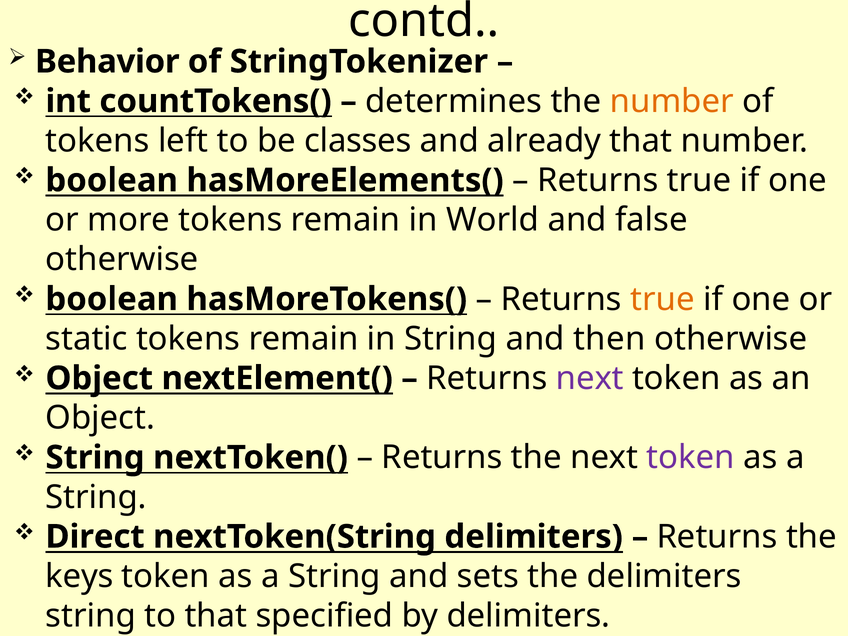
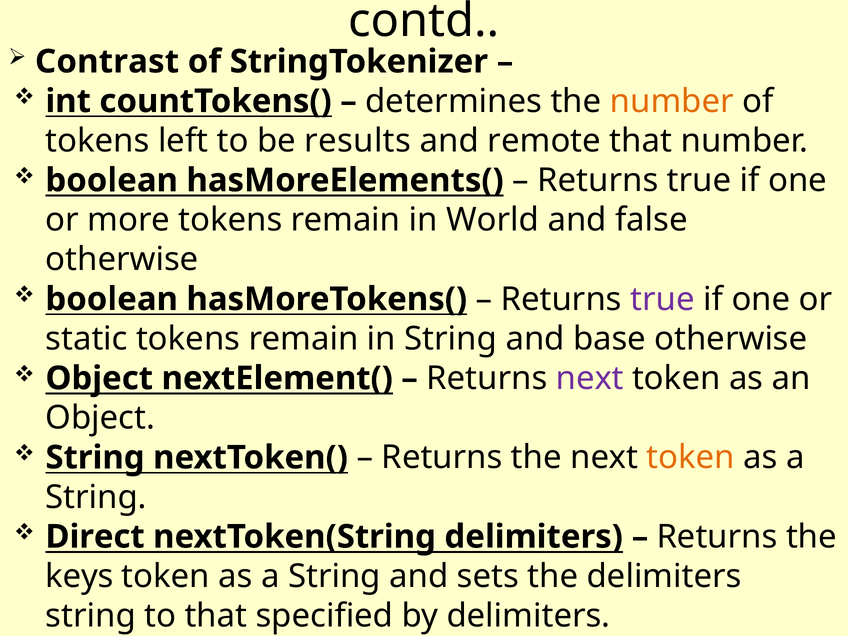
Behavior: Behavior -> Contrast
classes: classes -> results
already: already -> remote
true at (662, 299) colour: orange -> purple
then: then -> base
token at (691, 458) colour: purple -> orange
